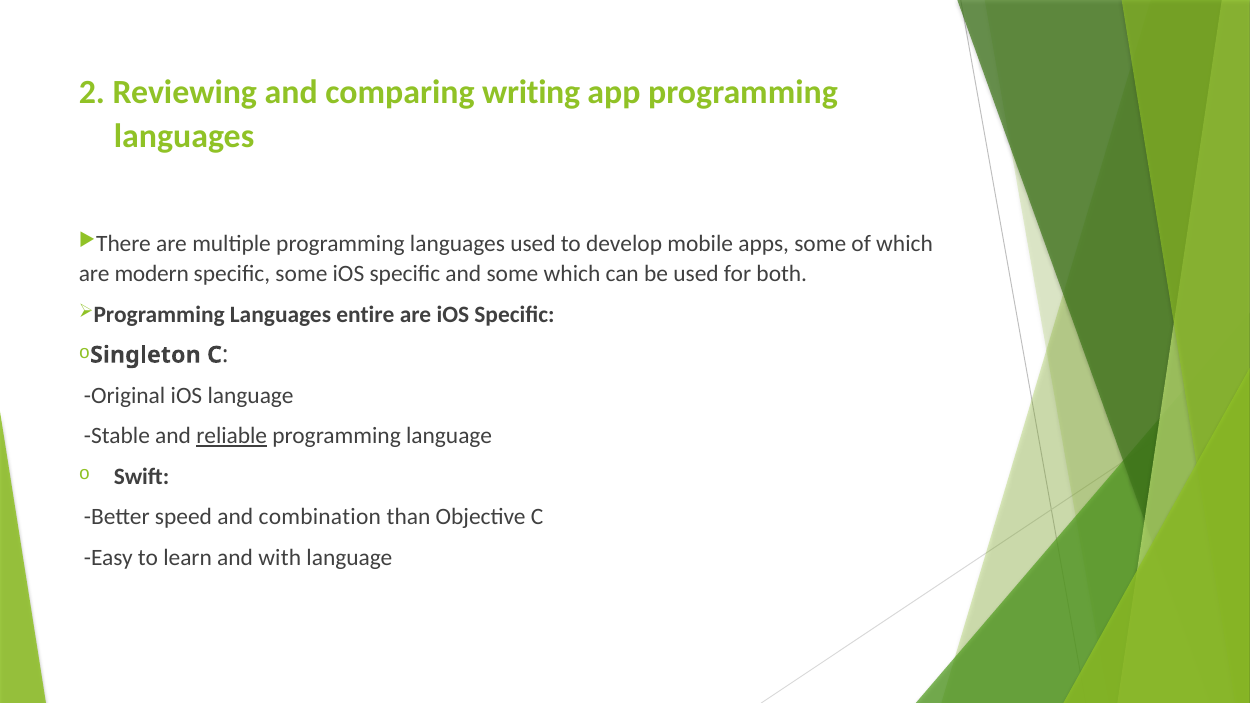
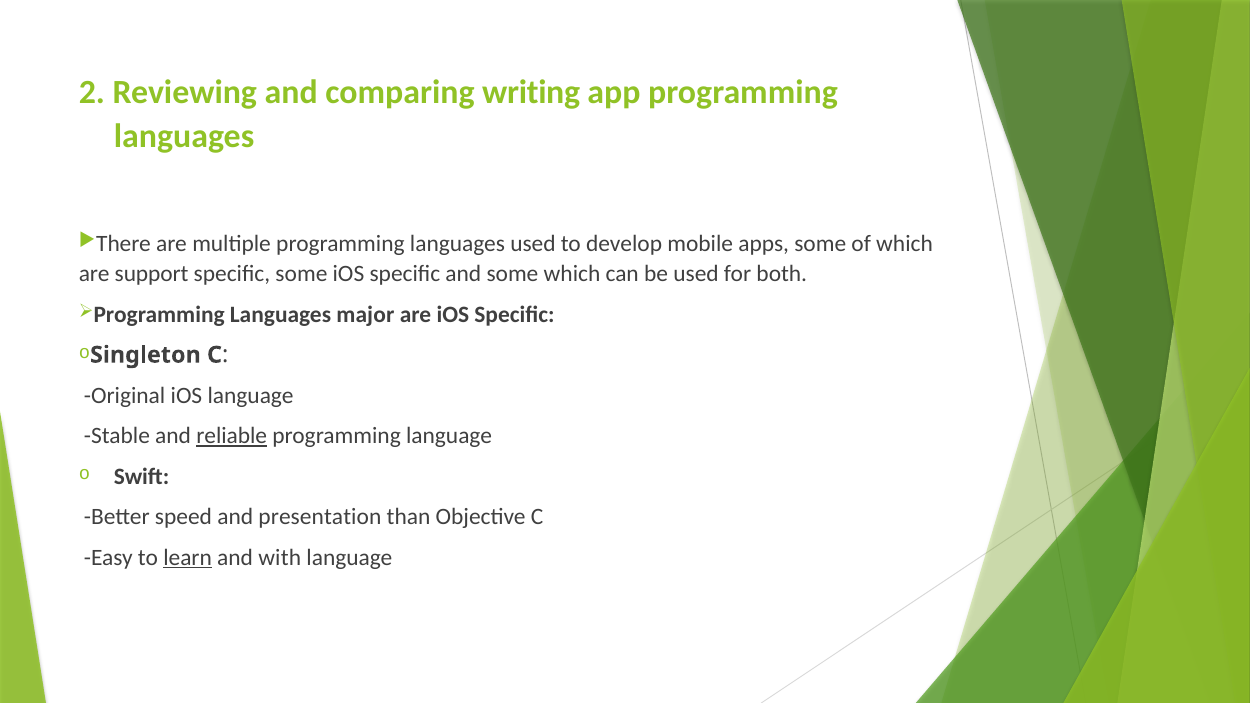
modern: modern -> support
entire: entire -> major
combination: combination -> presentation
learn underline: none -> present
